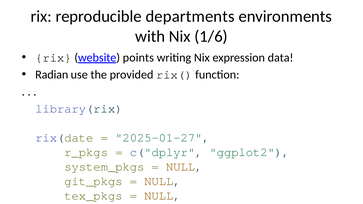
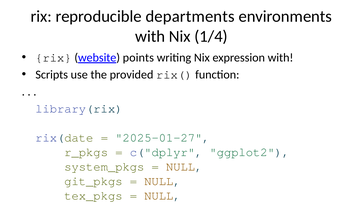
1/6: 1/6 -> 1/4
expression data: data -> with
Radian: Radian -> Scripts
